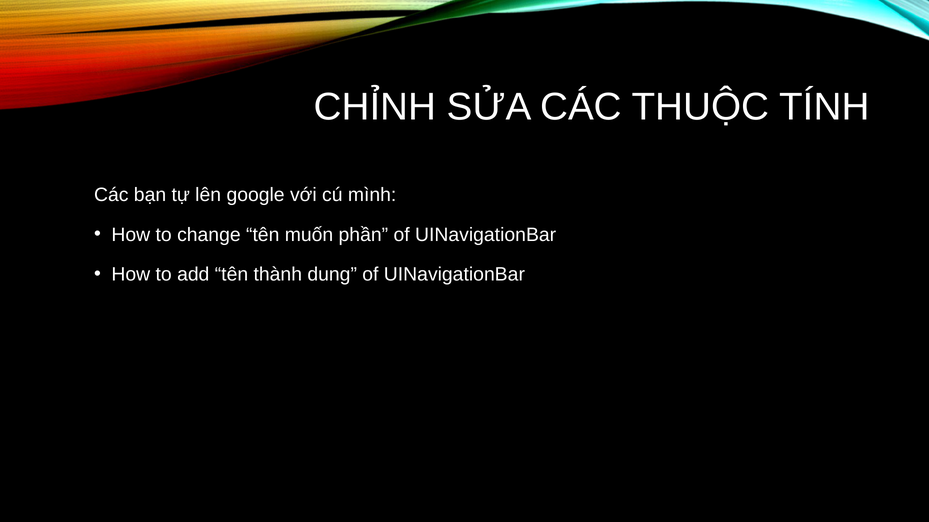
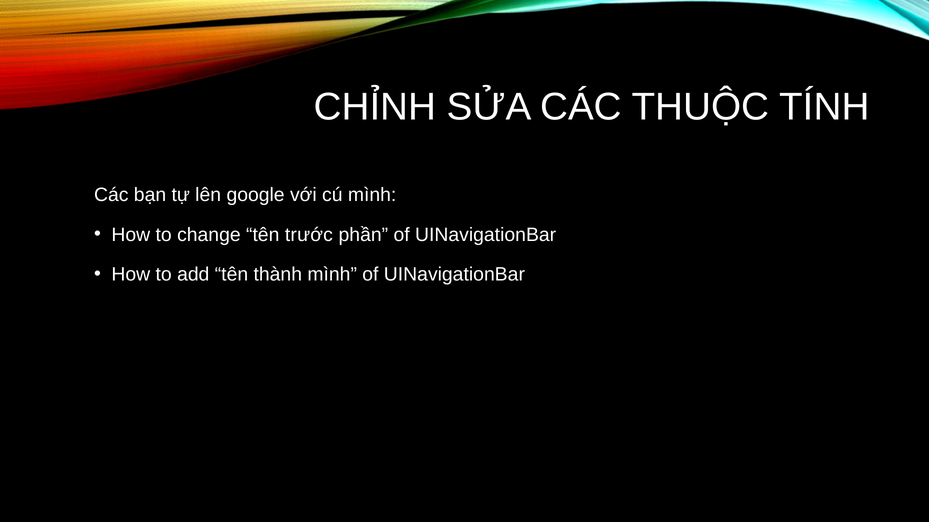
muốn: muốn -> trước
thành dung: dung -> mình
